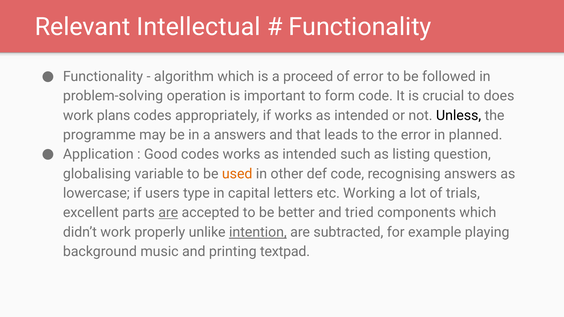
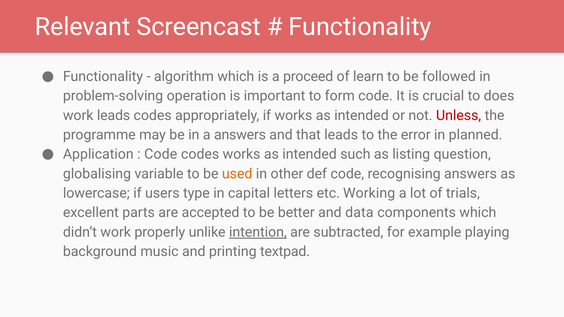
Intellectual: Intellectual -> Screencast
of error: error -> learn
work plans: plans -> leads
Unless colour: black -> red
Good at (161, 154): Good -> Code
are at (168, 213) underline: present -> none
tried: tried -> data
